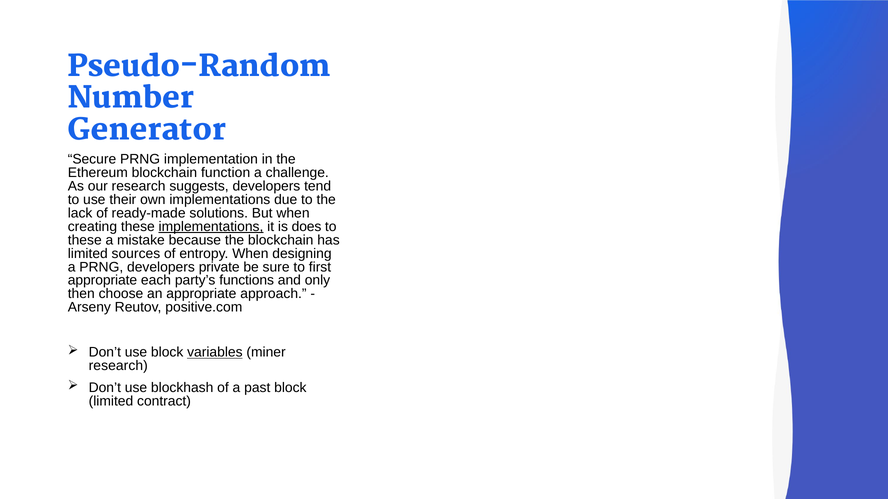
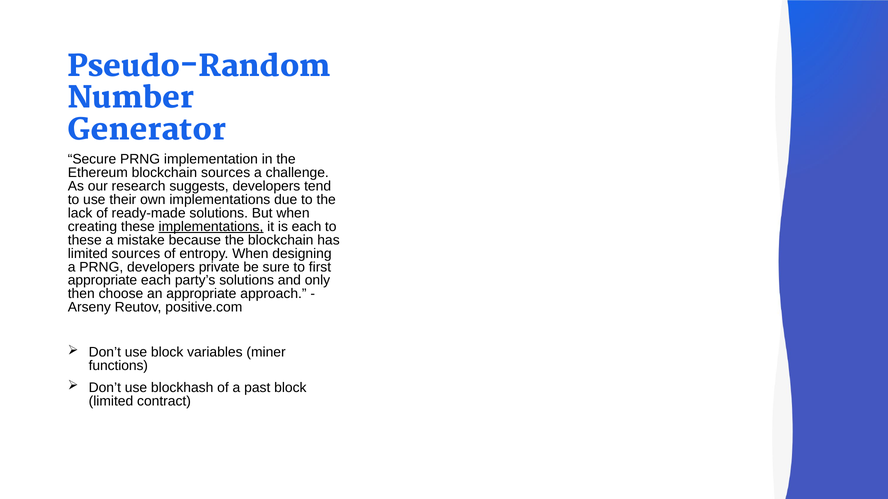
blockchain function: function -> sources
is does: does -> each
party’s functions: functions -> solutions
variables underline: present -> none
research at (118, 366): research -> functions
